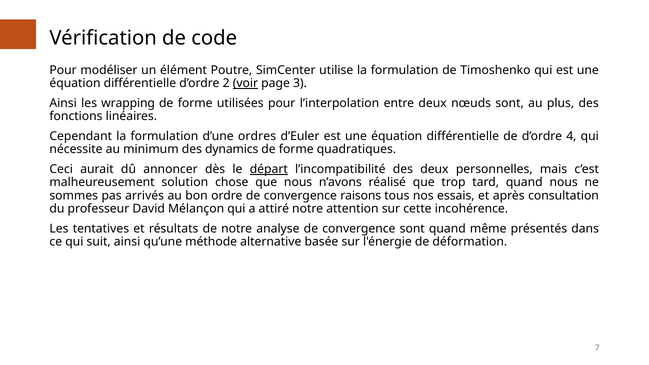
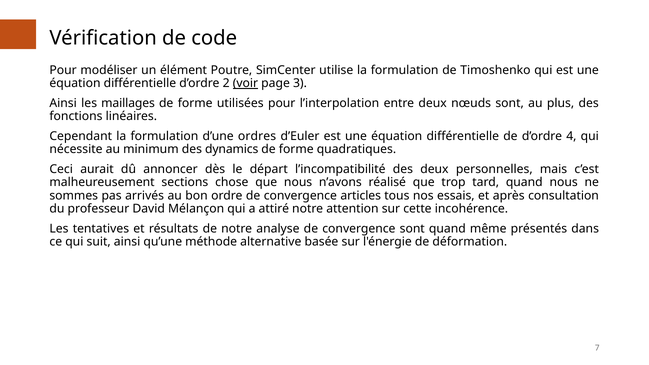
wrapping: wrapping -> maillages
départ underline: present -> none
solution: solution -> sections
raisons: raisons -> articles
